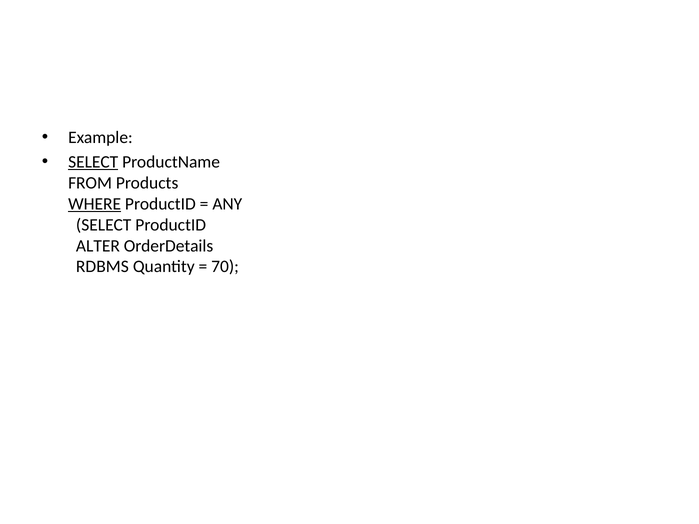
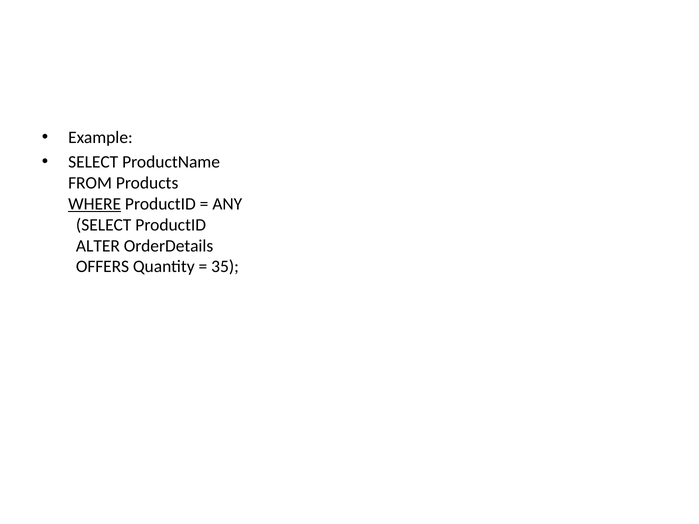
SELECT at (93, 162) underline: present -> none
RDBMS: RDBMS -> OFFERS
70: 70 -> 35
